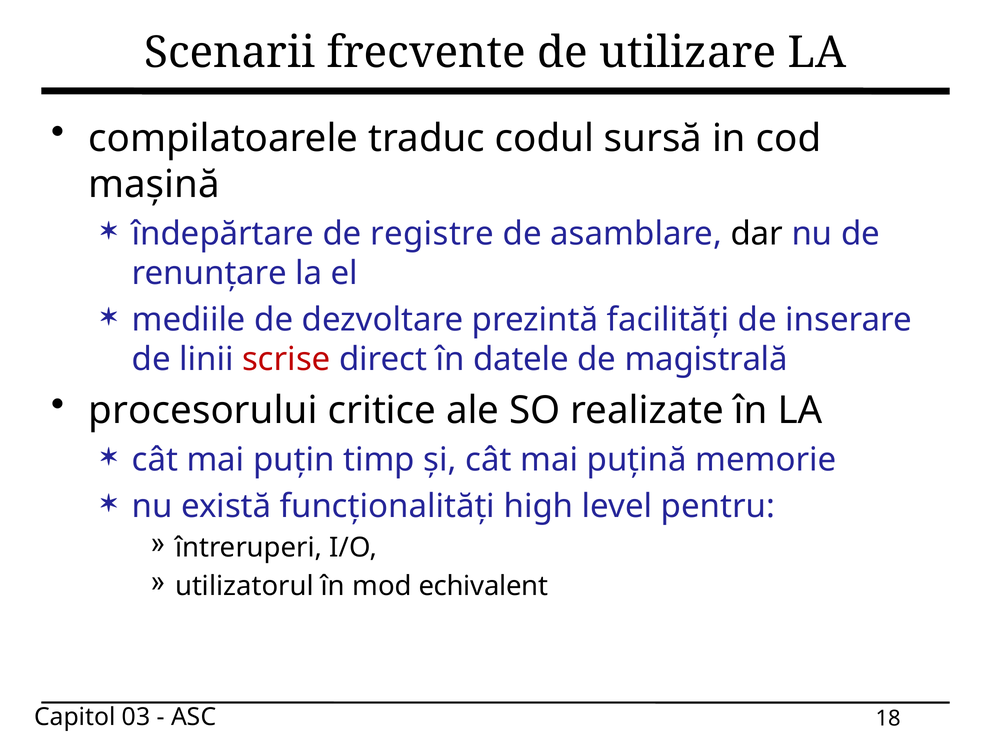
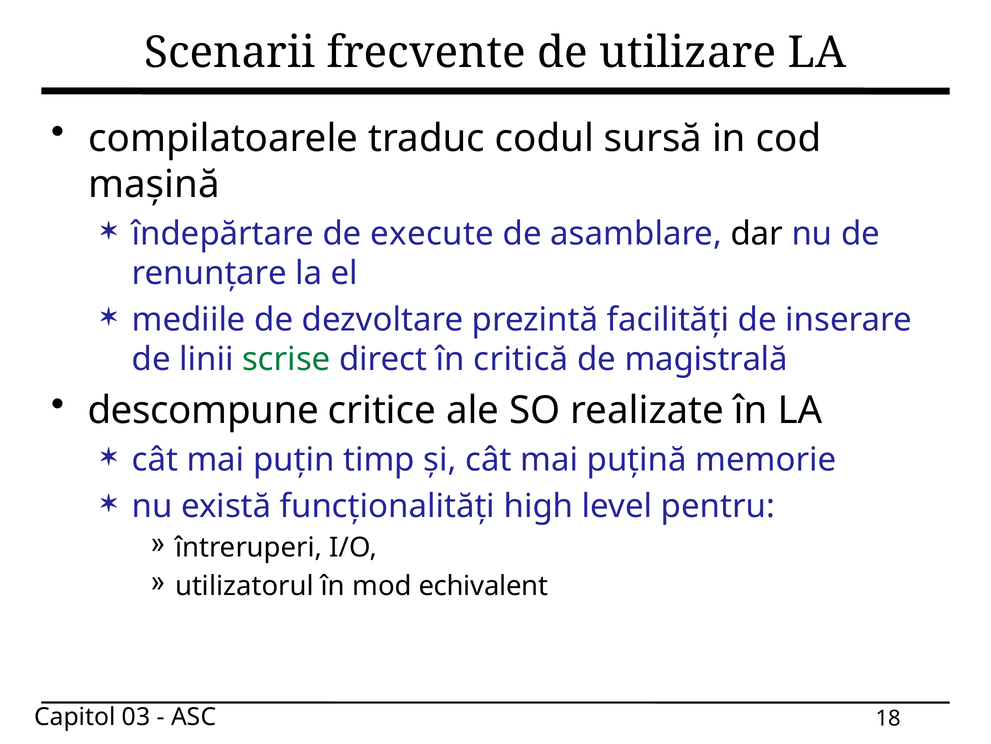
registre: registre -> execute
scrise colour: red -> green
datele: datele -> critică
procesorului: procesorului -> descompune
